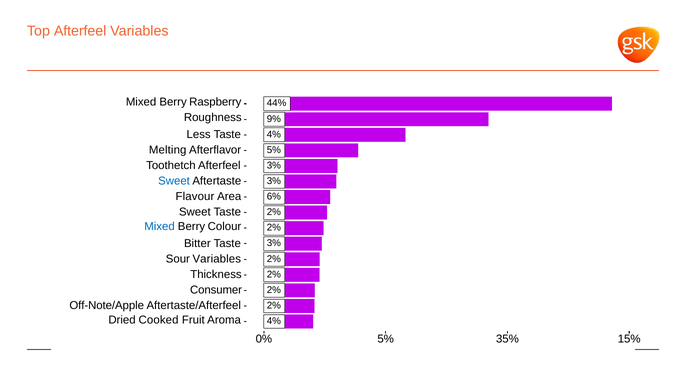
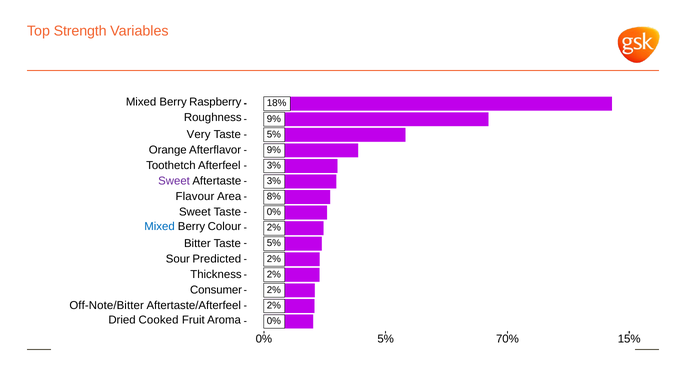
Top Afterfeel: Afterfeel -> Strength
44%: 44% -> 18%
Less: Less -> Very
4% at (274, 134): 4% -> 5%
Melting: Melting -> Orange
5% at (274, 150): 5% -> 9%
Sweet at (174, 181) colour: blue -> purple
6%: 6% -> 8%
2% at (274, 212): 2% -> 0%
3% at (274, 243): 3% -> 5%
Sour Variables: Variables -> Predicted
Off-Note/Apple: Off-Note/Apple -> Off-Note/Bitter
4% at (274, 321): 4% -> 0%
35%: 35% -> 70%
